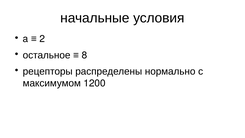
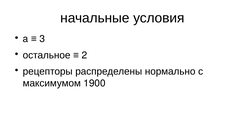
2: 2 -> 3
8: 8 -> 2
1200: 1200 -> 1900
